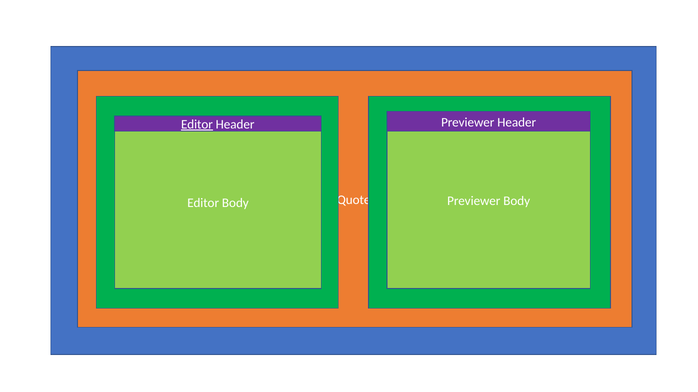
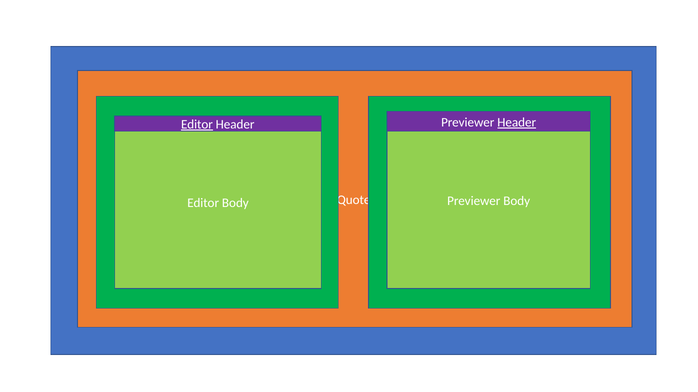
Header at (517, 122) underline: none -> present
